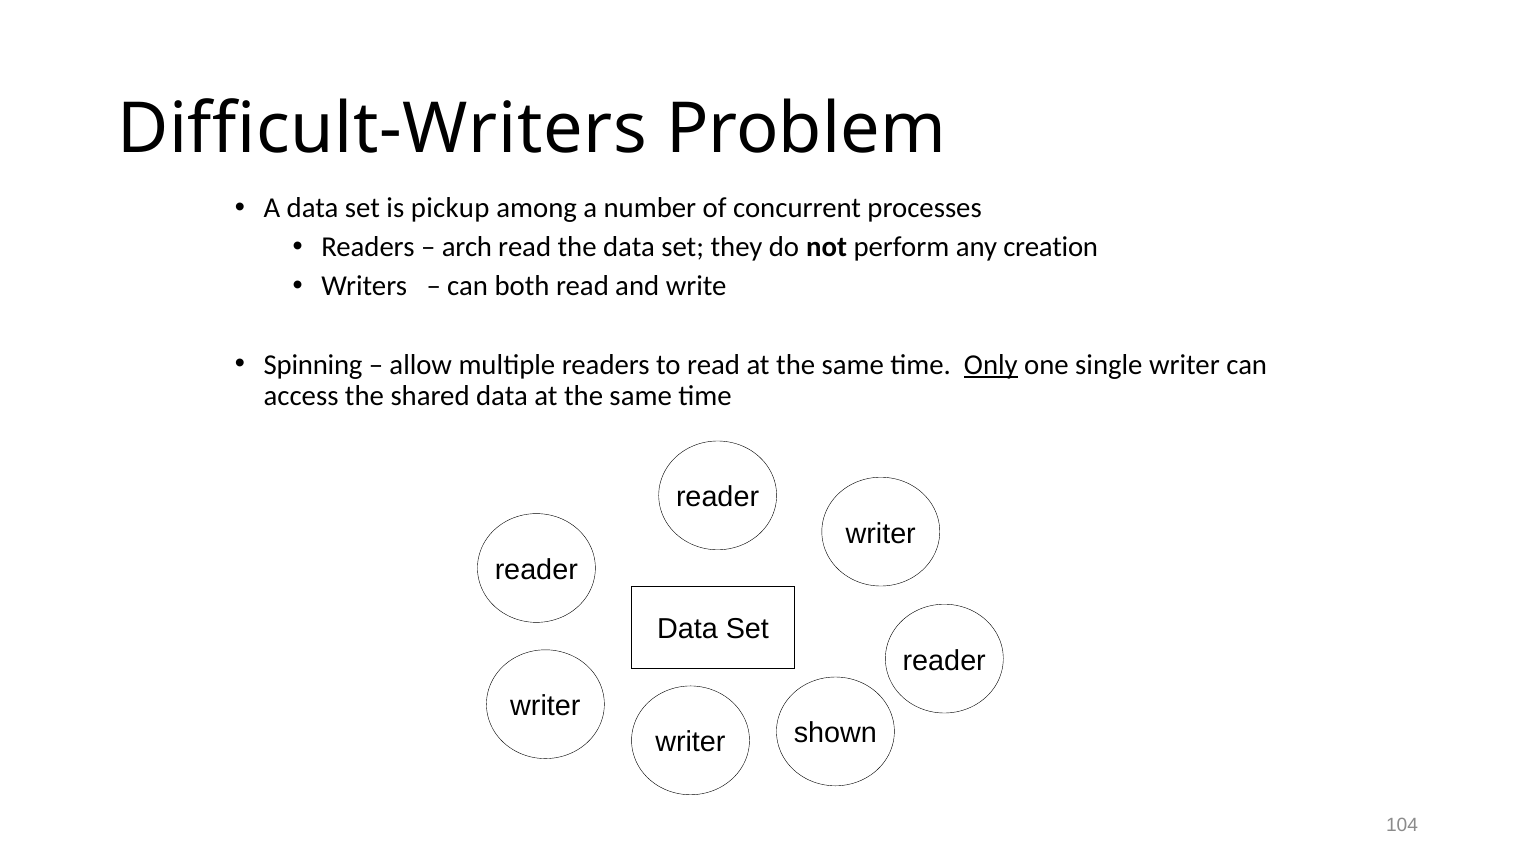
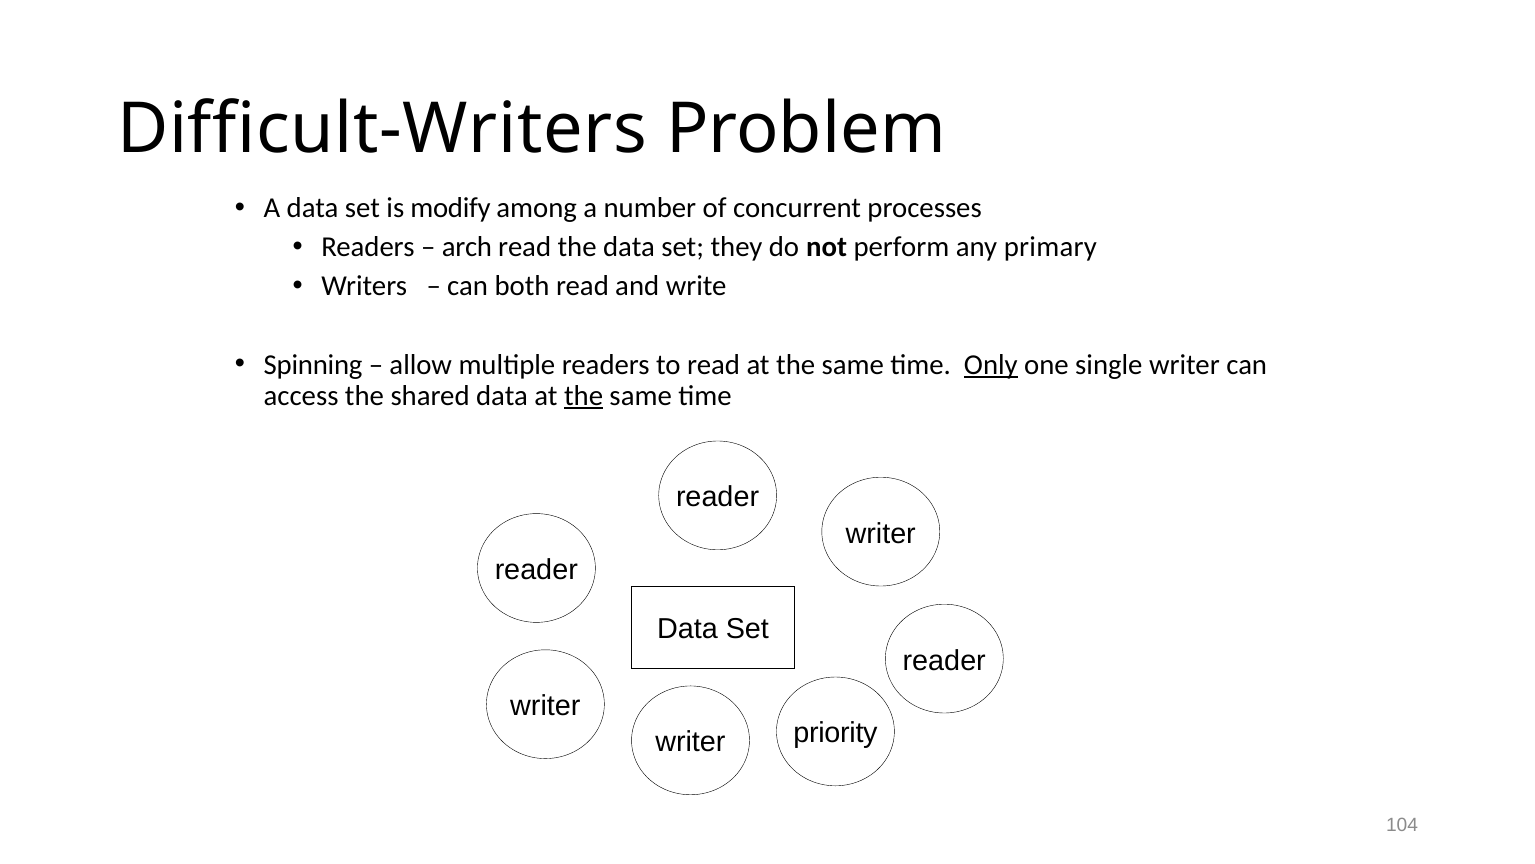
pickup: pickup -> modify
creation: creation -> primary
the at (584, 395) underline: none -> present
shown: shown -> priority
